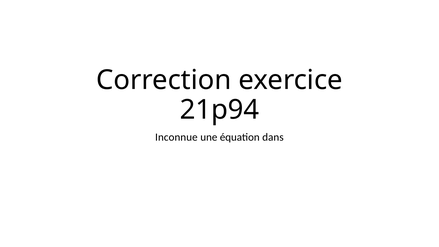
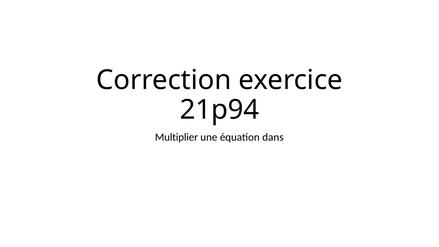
Inconnue: Inconnue -> Multiplier
